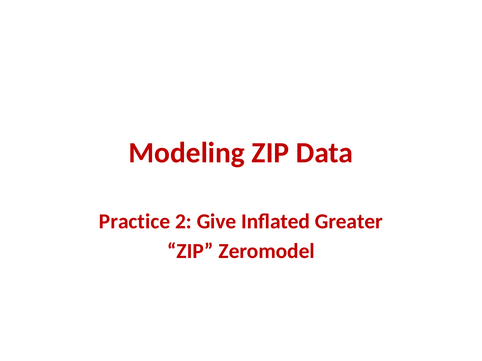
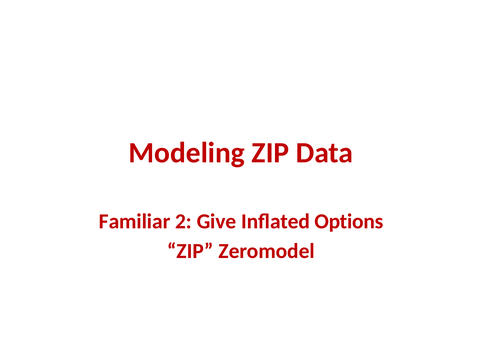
Practice: Practice -> Familiar
Greater: Greater -> Options
